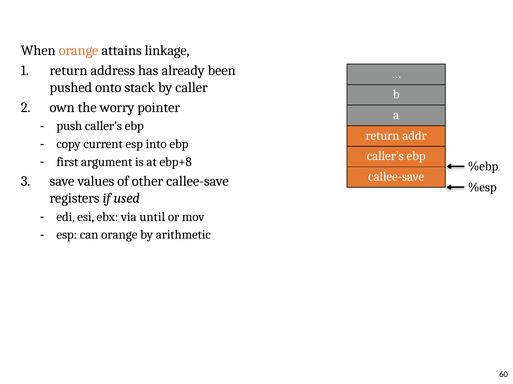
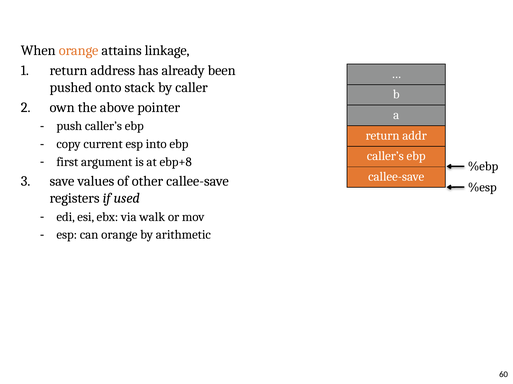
worry: worry -> above
until: until -> walk
